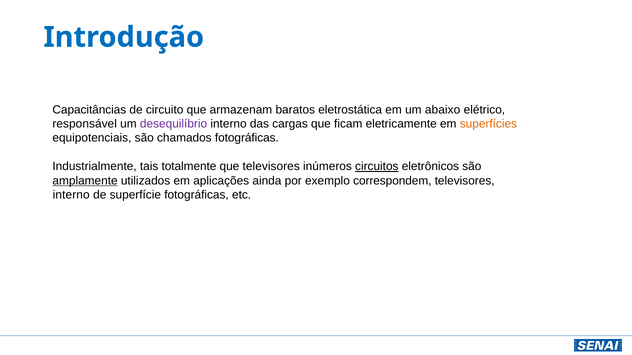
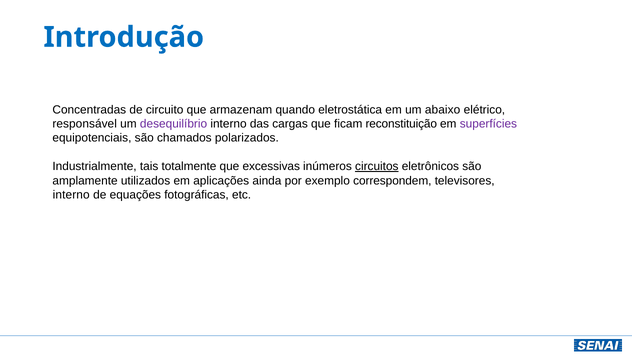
Capacitâncias: Capacitâncias -> Concentradas
baratos: baratos -> quando
eletricamente: eletricamente -> reconstituição
superfícies colour: orange -> purple
chamados fotográficas: fotográficas -> polarizados
que televisores: televisores -> excessivas
amplamente underline: present -> none
superfície: superfície -> equações
